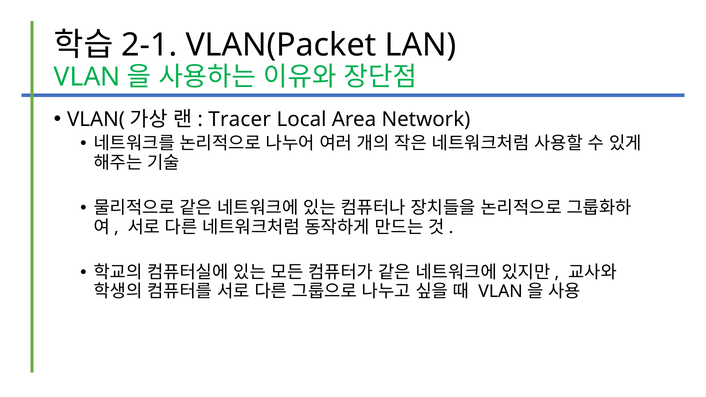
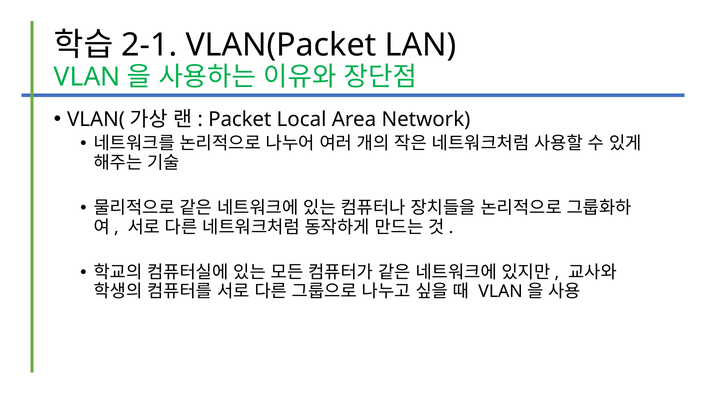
Tracer: Tracer -> Packet
